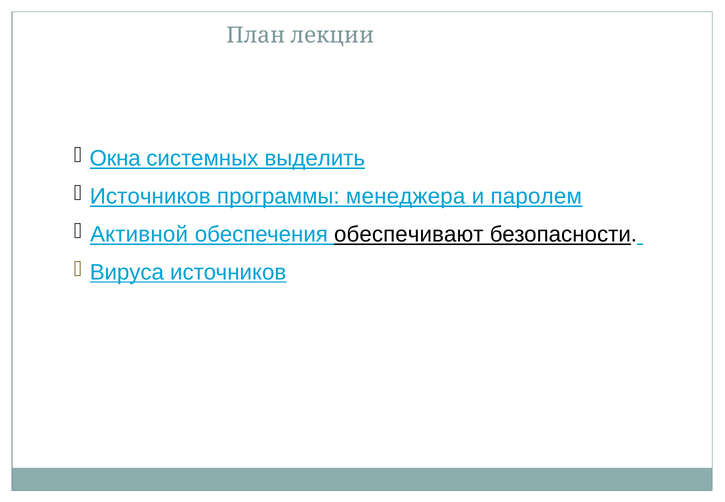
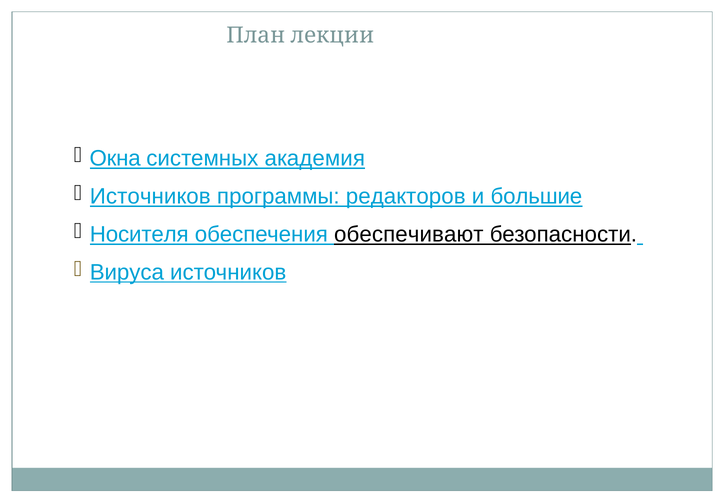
выделить: выделить -> академия
менеджера: менеджера -> редакторов
паролем: паролем -> большие
Активной: Активной -> Носителя
